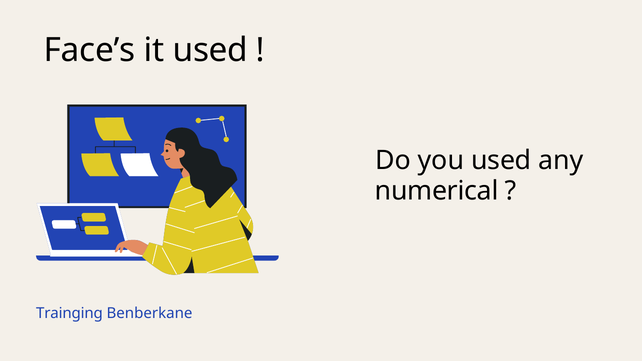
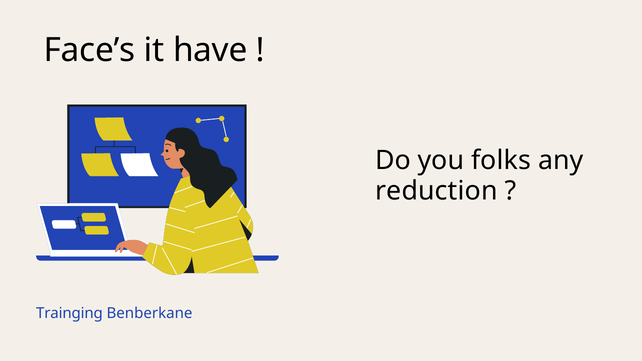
it used: used -> have
you used: used -> folks
numerical: numerical -> reduction
